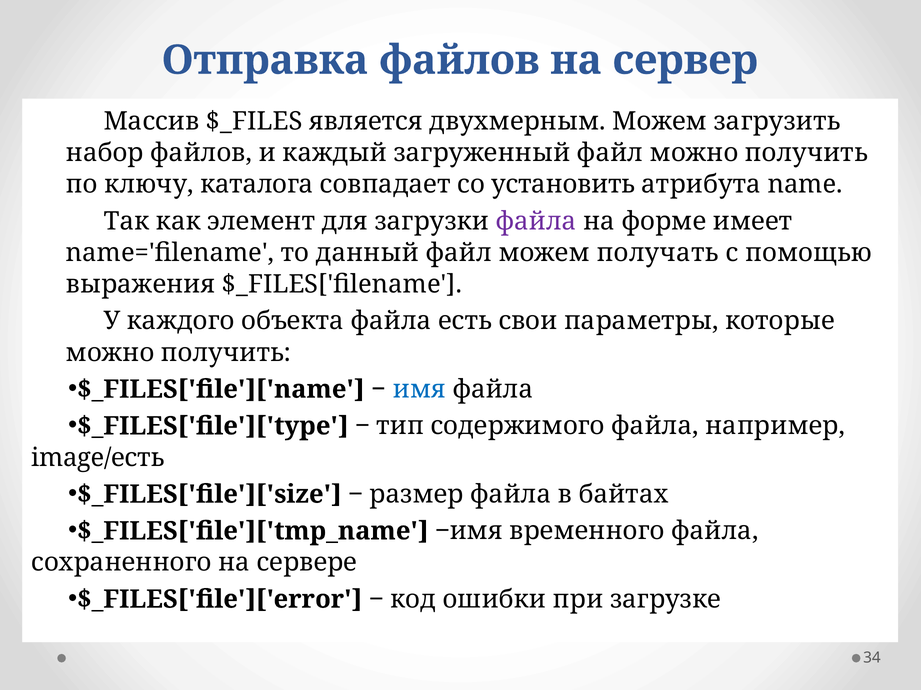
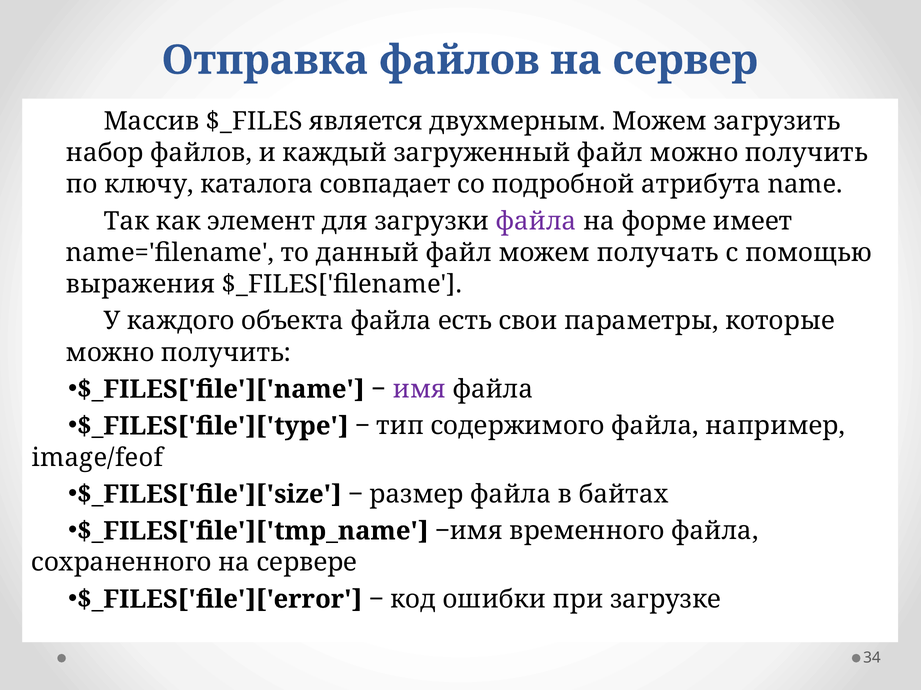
установить: установить -> подробной
имя colour: blue -> purple
image/есть: image/есть -> image/feof
